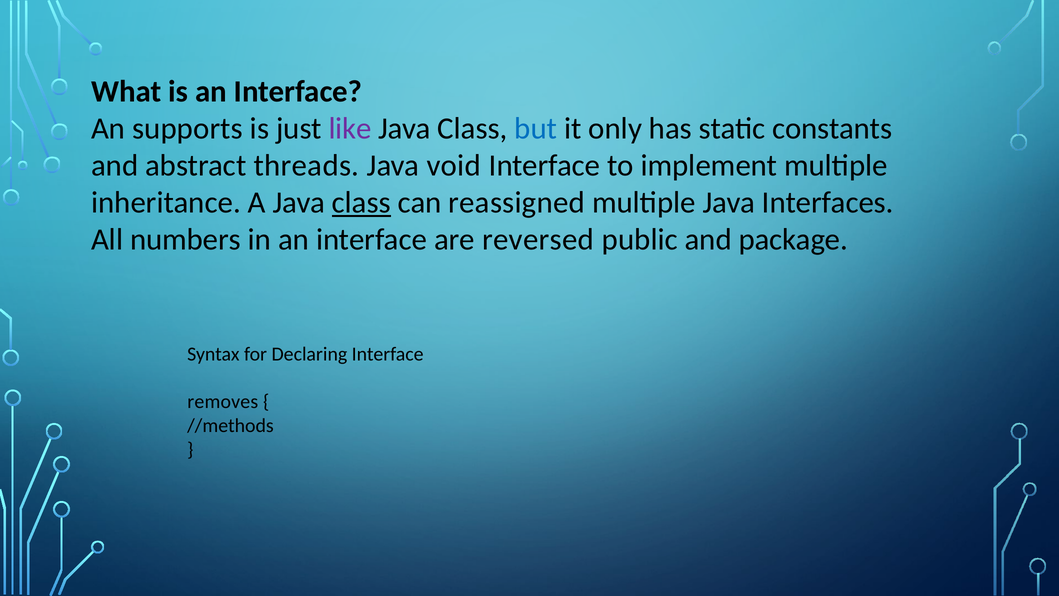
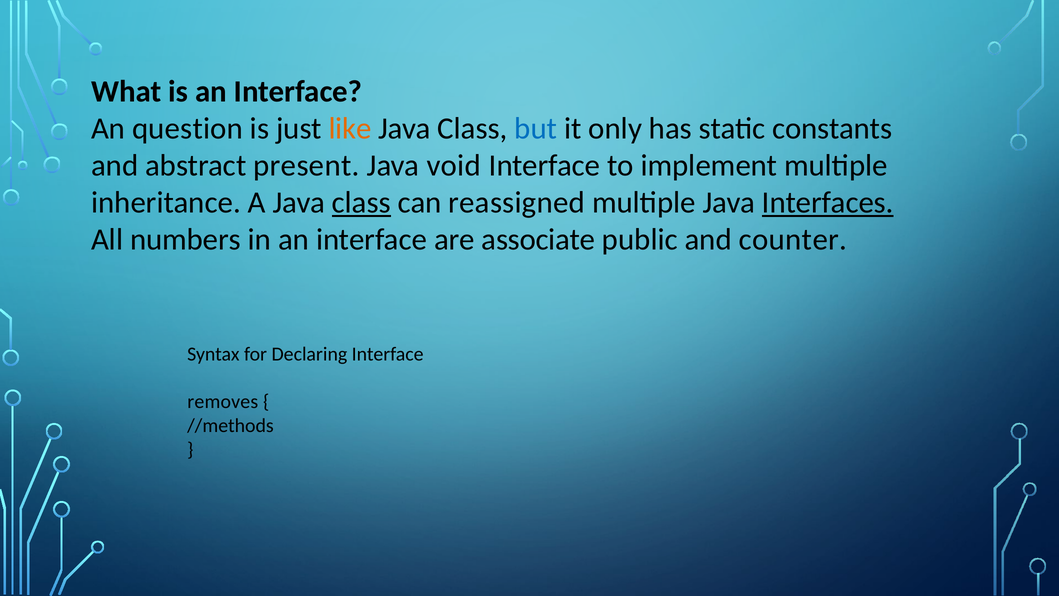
supports: supports -> question
like colour: purple -> orange
threads: threads -> present
Interfaces underline: none -> present
reversed: reversed -> associate
package: package -> counter
